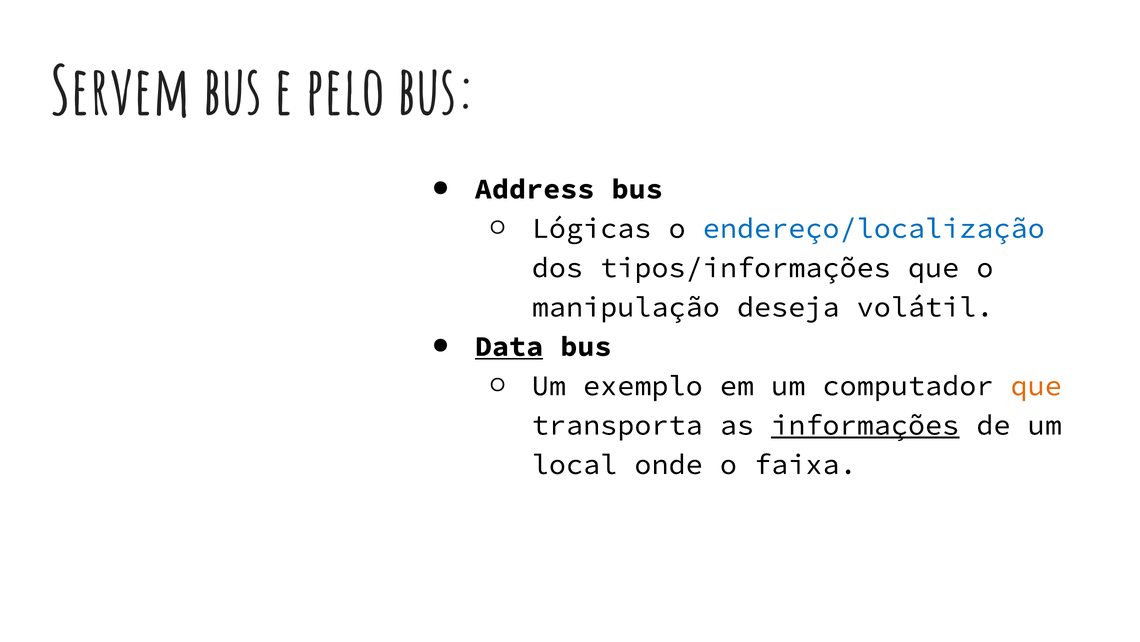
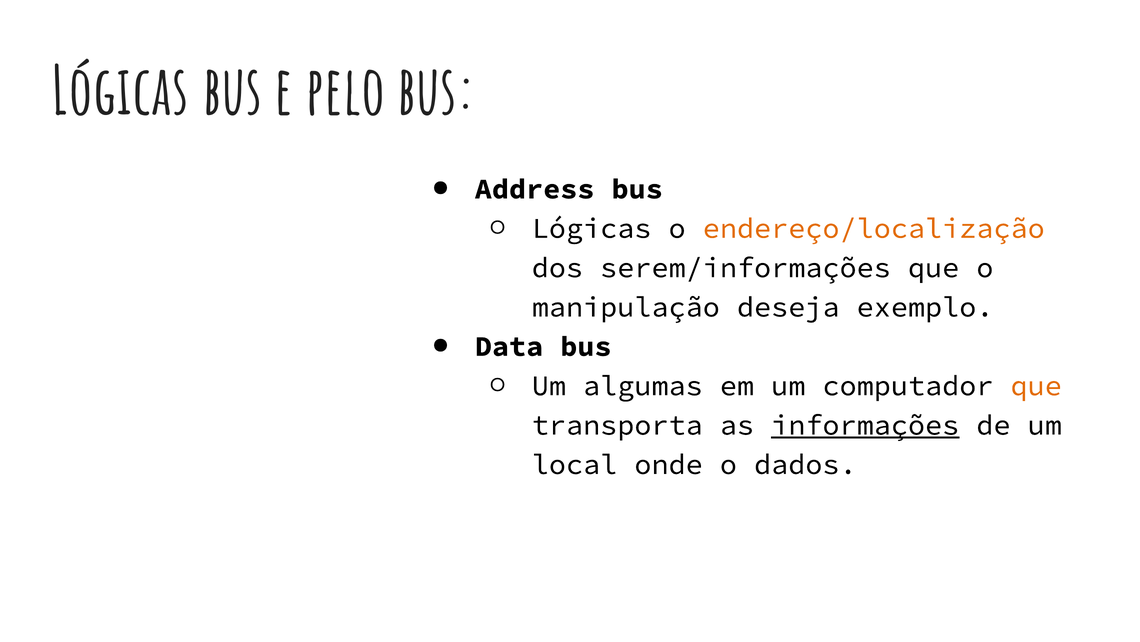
Servem at (120, 92): Servem -> Lógicas
endereço/localização colour: blue -> orange
tipos/informações: tipos/informações -> serem/informações
volátil: volátil -> exemplo
Data underline: present -> none
exemplo: exemplo -> algumas
faixa: faixa -> dados
